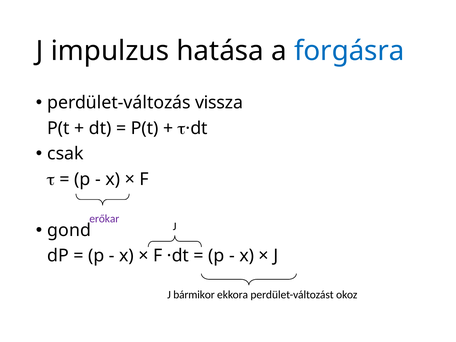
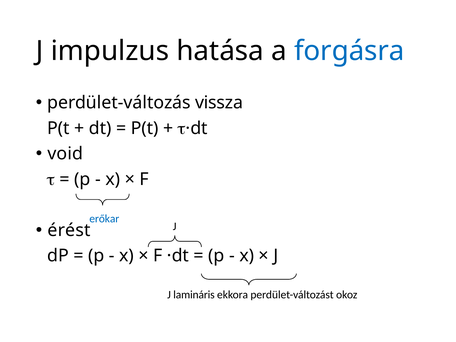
csak: csak -> void
erőkar colour: purple -> blue
gond: gond -> érést
bármikor: bármikor -> lamináris
